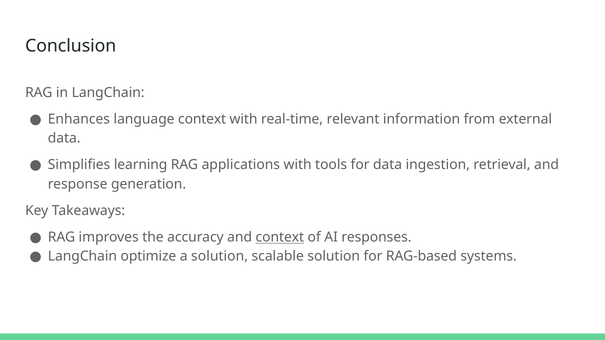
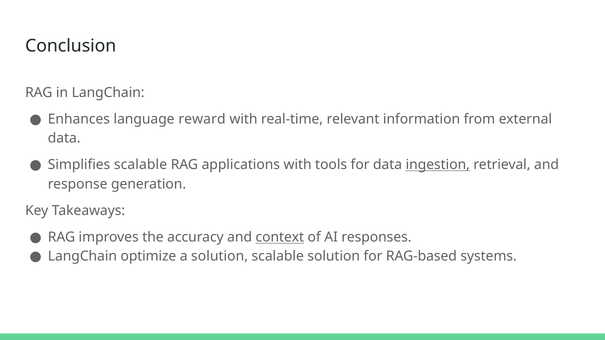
language context: context -> reward
Simplifies learning: learning -> scalable
ingestion underline: none -> present
